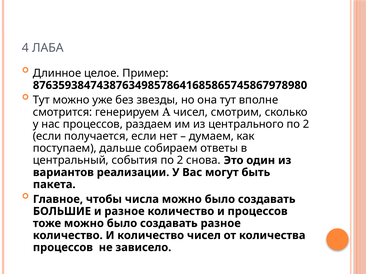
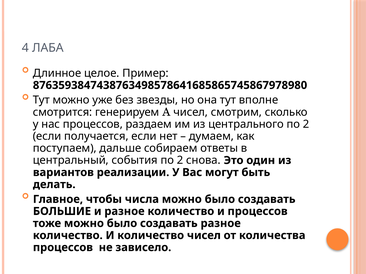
пакета: пакета -> делать
